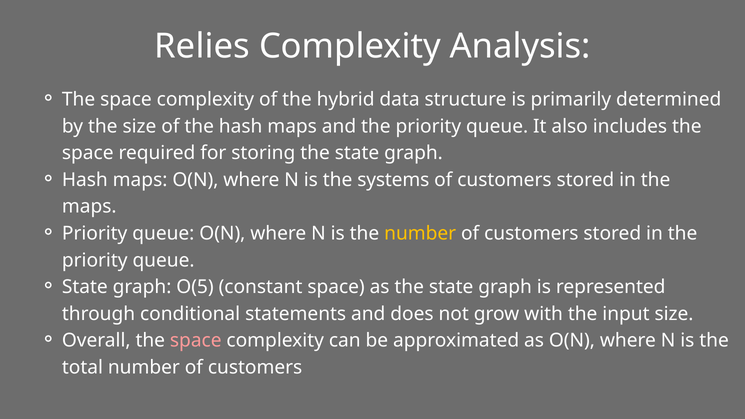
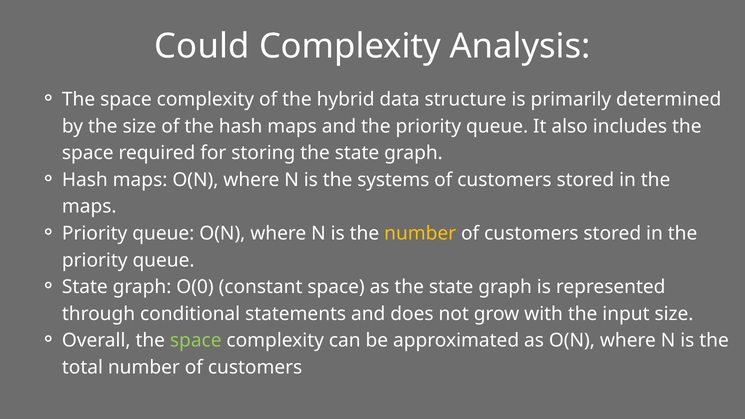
Relies: Relies -> Could
O(5: O(5 -> O(0
space at (196, 341) colour: pink -> light green
